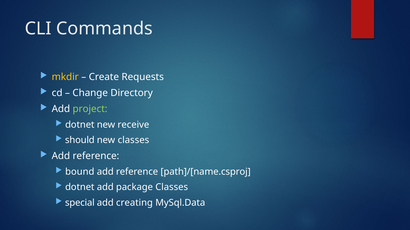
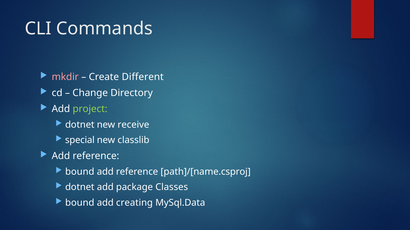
mkdir colour: yellow -> pink
Requests: Requests -> Different
should: should -> special
new classes: classes -> classlib
special at (80, 203): special -> bound
